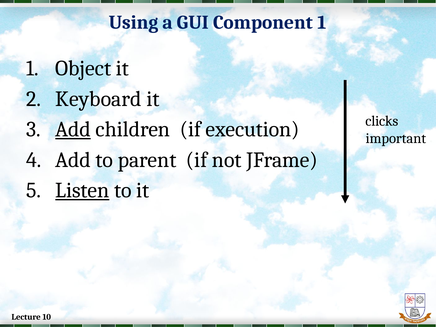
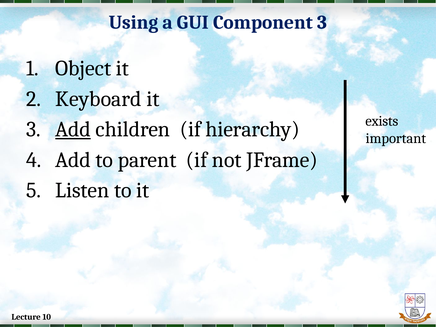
Component 1: 1 -> 3
clicks: clicks -> exists
execution: execution -> hierarchy
Listen underline: present -> none
